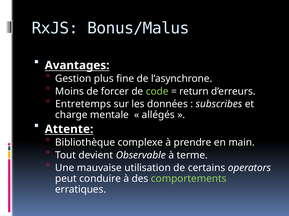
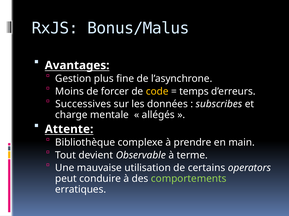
code colour: light green -> yellow
return: return -> temps
Entretemps: Entretemps -> Successives
